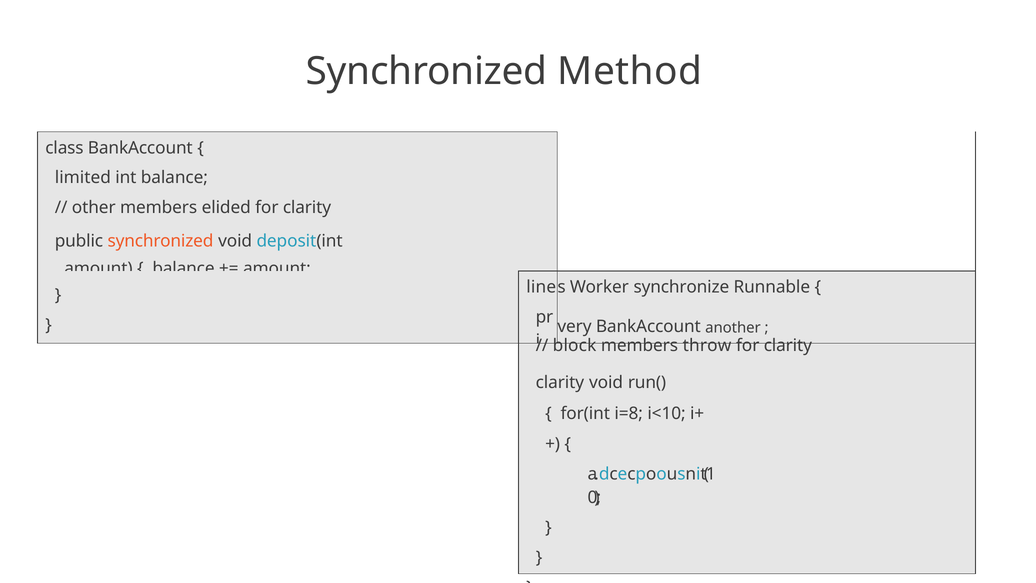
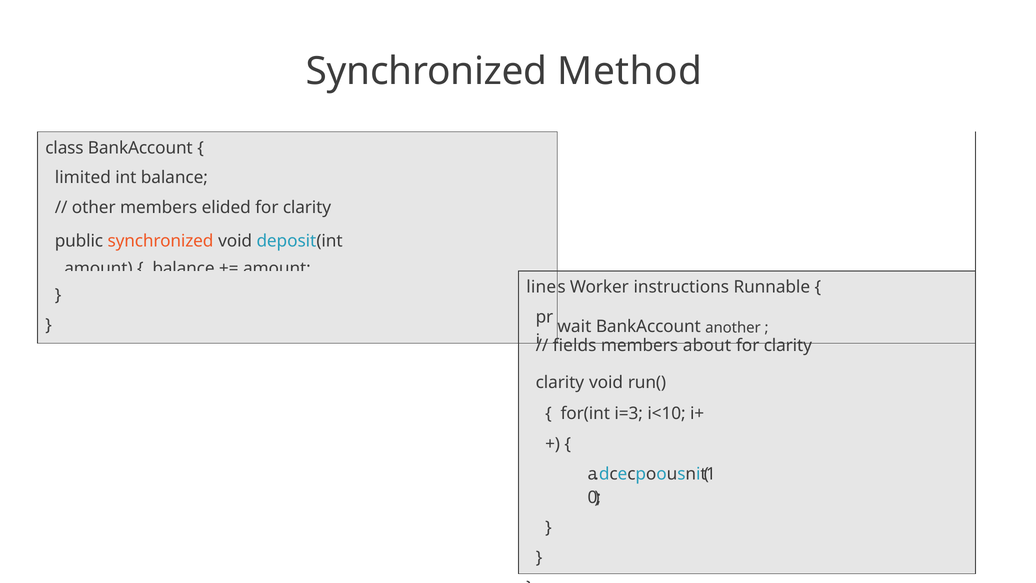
synchronize: synchronize -> instructions
very: very -> wait
block: block -> fields
throw: throw -> about
i=8: i=8 -> i=3
